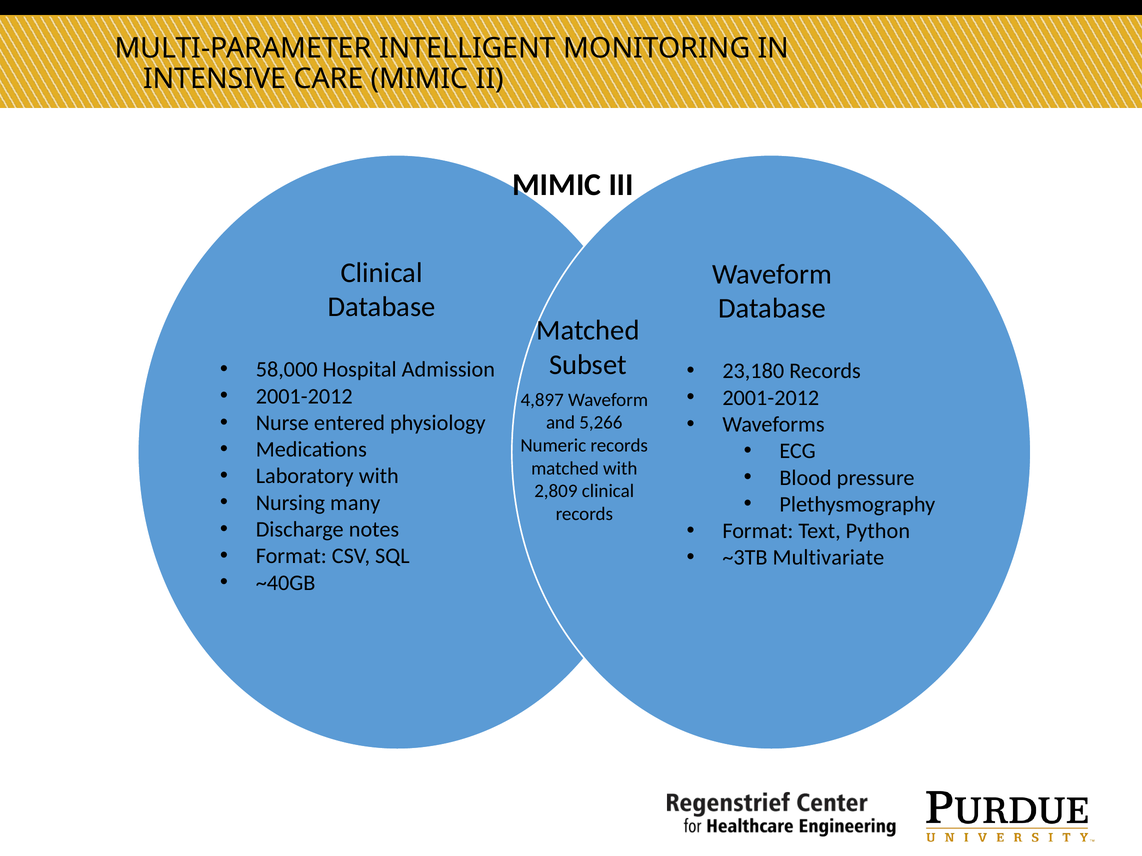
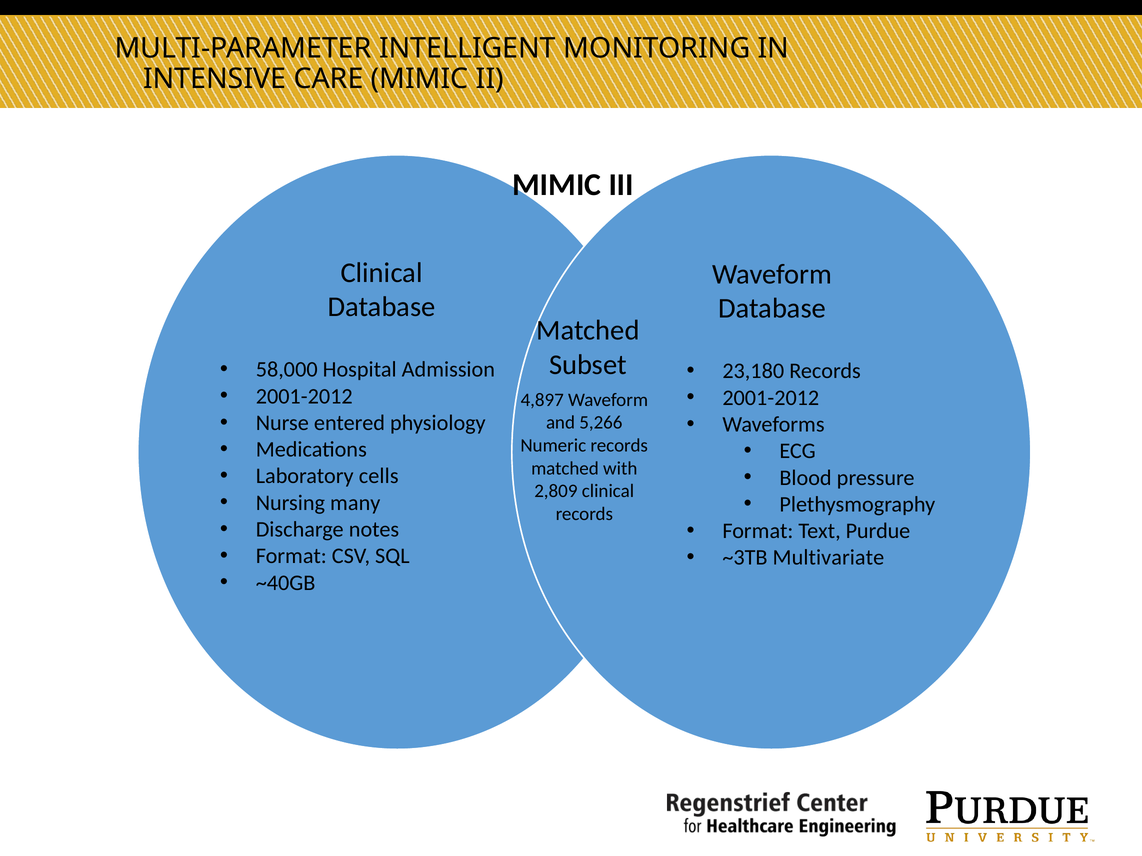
Laboratory with: with -> cells
Python: Python -> Purdue
